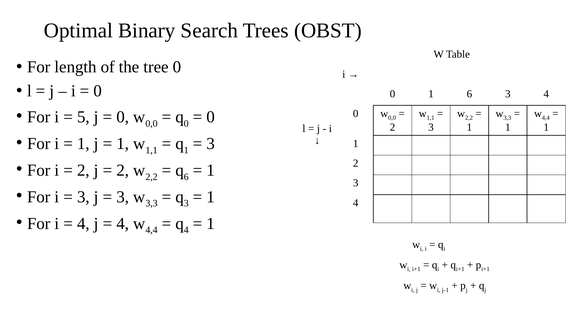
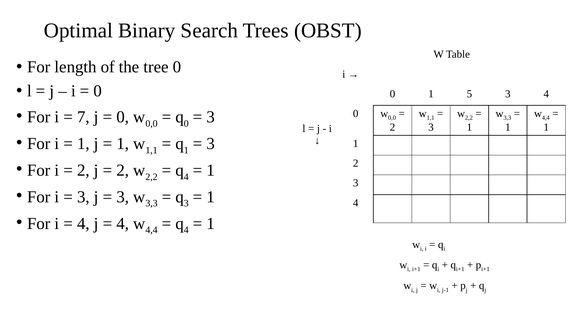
1 6: 6 -> 5
5: 5 -> 7
0 at (211, 117): 0 -> 3
6 at (186, 177): 6 -> 4
